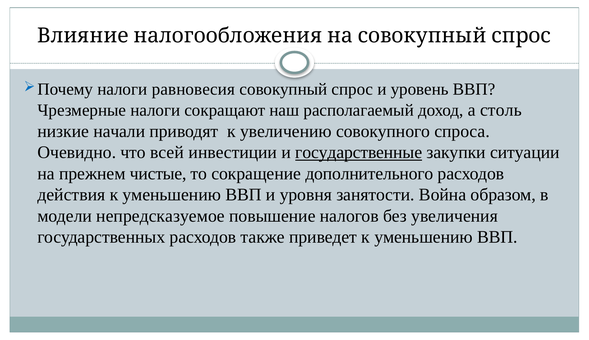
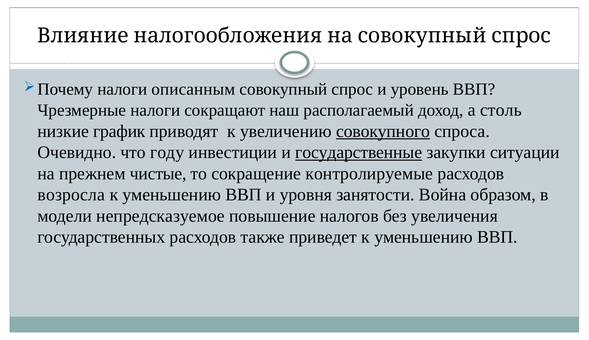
равновесия: равновесия -> описанным
начали: начали -> график
совокупного underline: none -> present
всей: всей -> году
дополнительного: дополнительного -> контролируемые
действия: действия -> возросла
